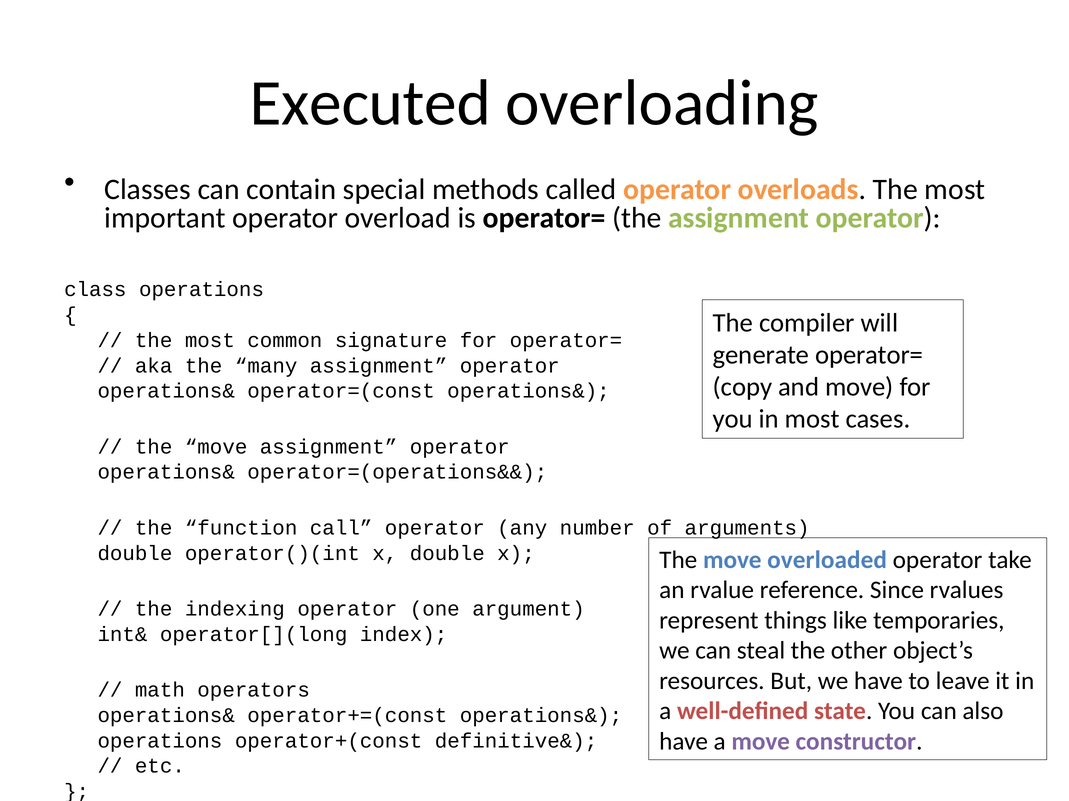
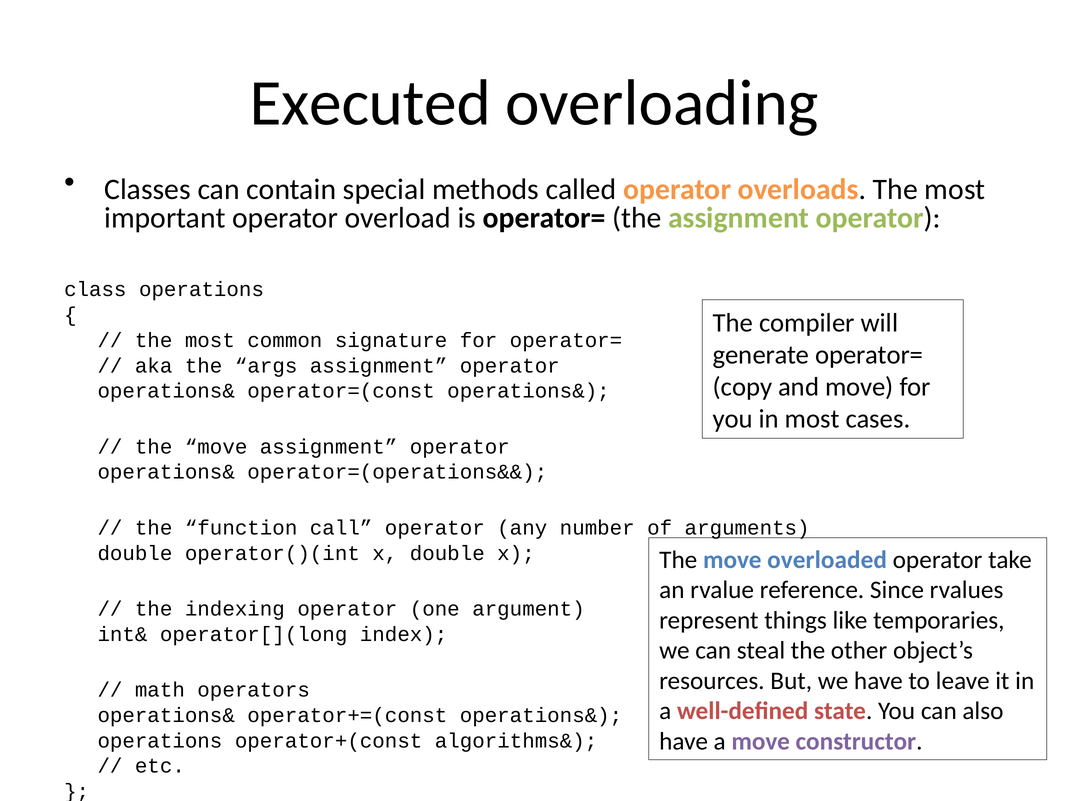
many: many -> args
definitive&: definitive& -> algorithms&
